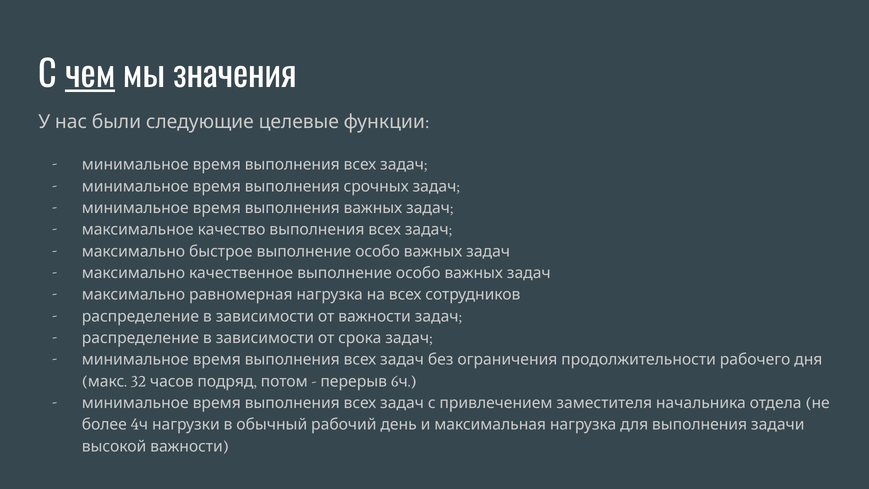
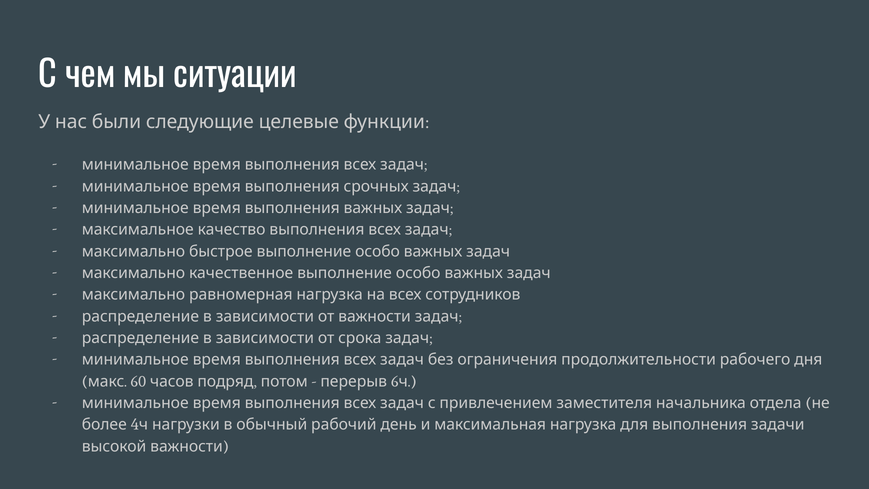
чем underline: present -> none
значения: значения -> ситуации
32: 32 -> 60
